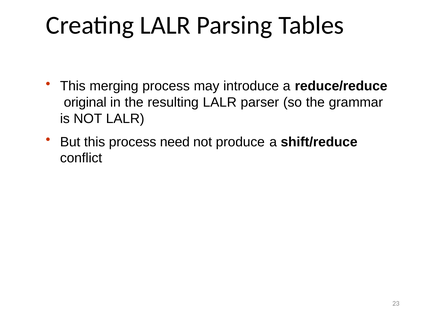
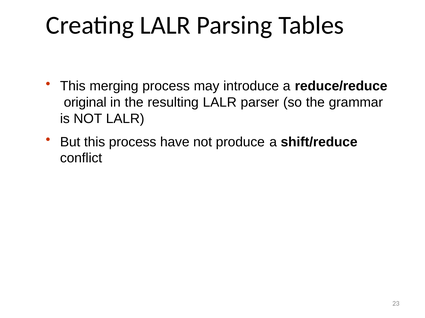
need: need -> have
